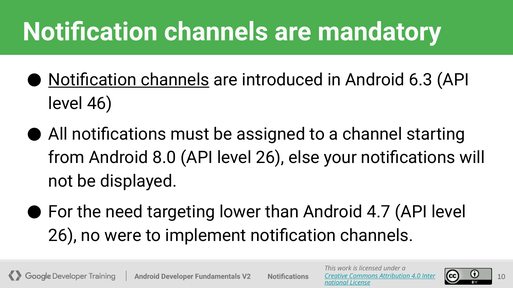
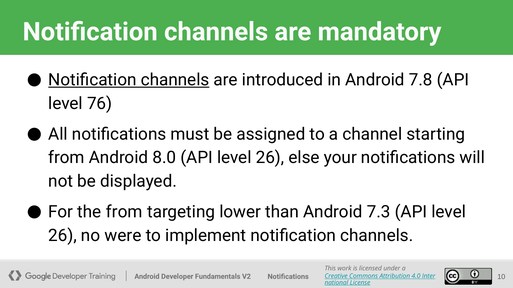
6.3: 6.3 -> 7.8
46: 46 -> 76
the need: need -> from
4.7: 4.7 -> 7.3
